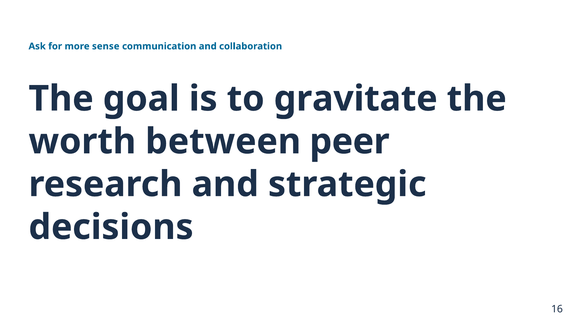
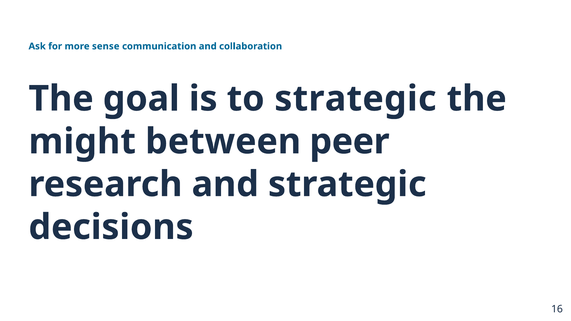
to gravitate: gravitate -> strategic
worth: worth -> might
